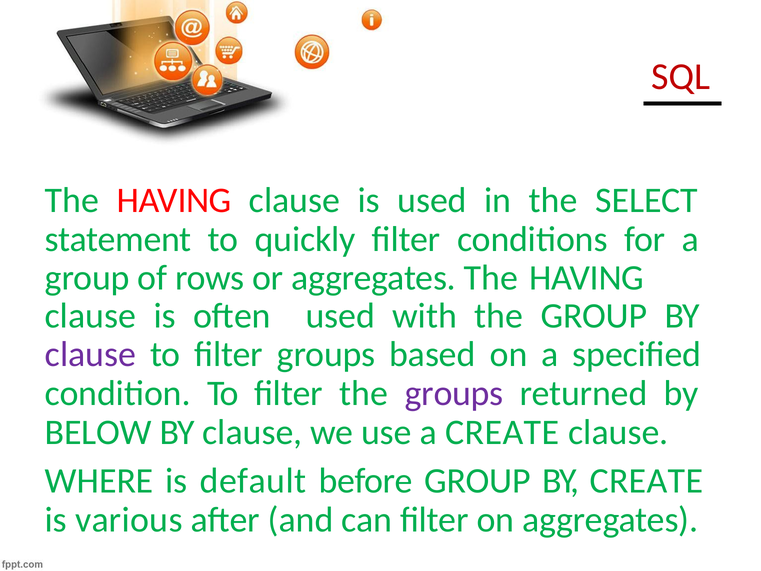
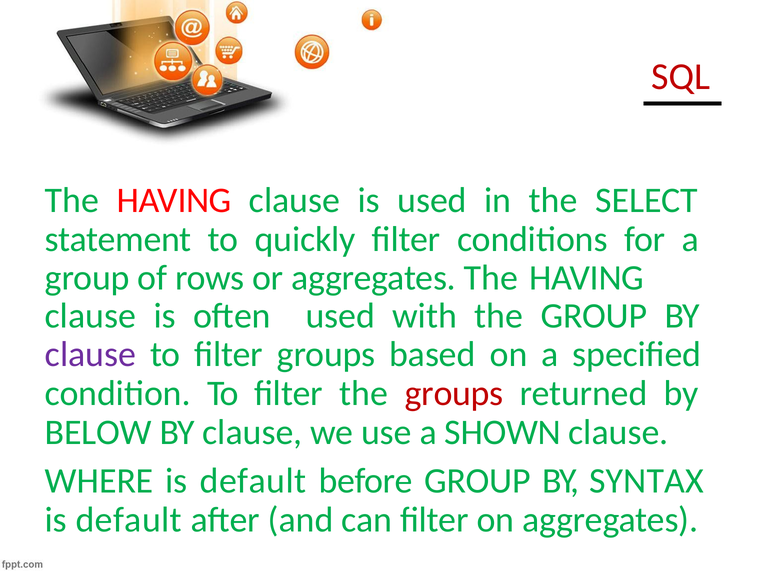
groups at (454, 393) colour: purple -> red
a CREATE: CREATE -> SHOWN
BY CREATE: CREATE -> SYNTAX
various at (129, 519): various -> default
